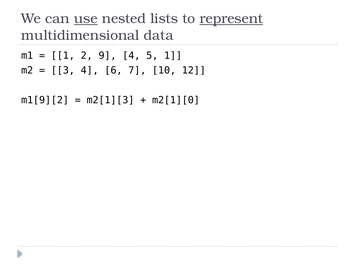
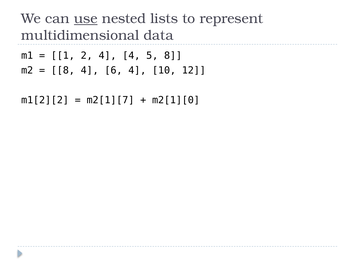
represent underline: present -> none
2 9: 9 -> 4
5 1: 1 -> 8
3 at (63, 71): 3 -> 8
6 7: 7 -> 4
m1[9][2: m1[9][2 -> m1[2][2
m2[1][3: m2[1][3 -> m2[1][7
